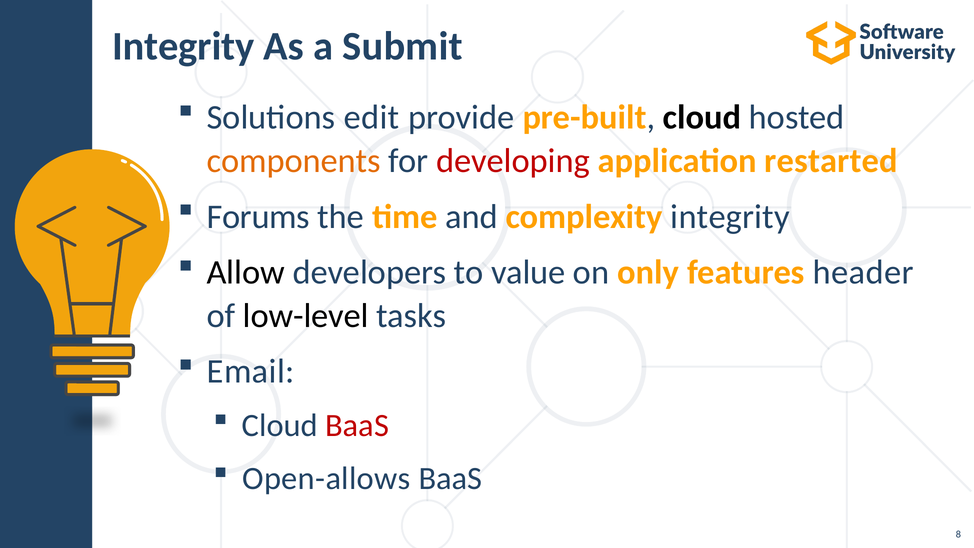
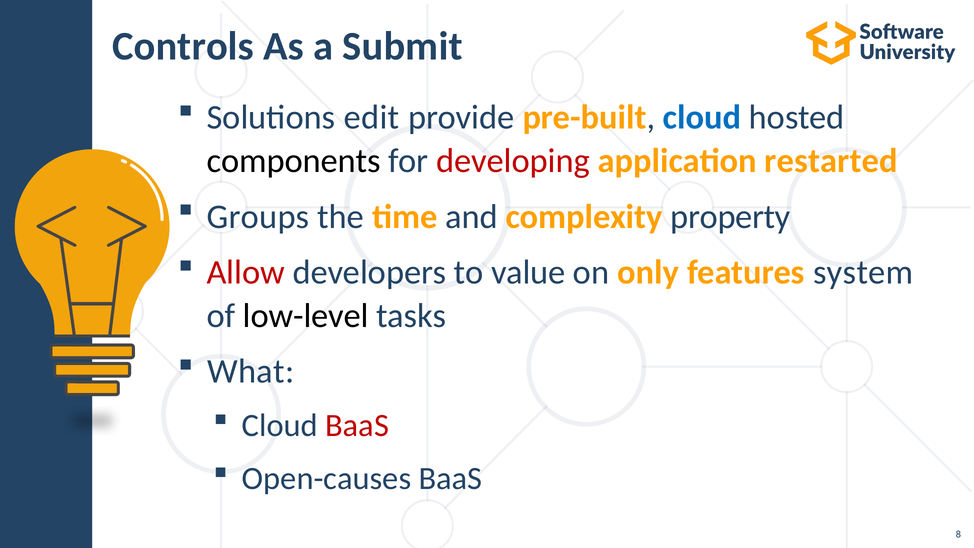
Integrity at (183, 46): Integrity -> Controls
cloud at (702, 118) colour: black -> blue
components colour: orange -> black
Forums: Forums -> Groups
complexity integrity: integrity -> property
Allow colour: black -> red
header: header -> system
Email: Email -> What
Open-allows: Open-allows -> Open-causes
